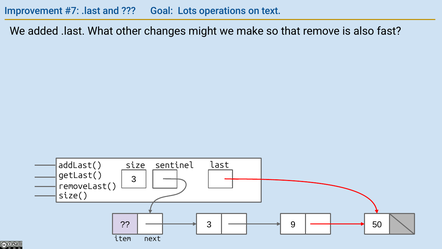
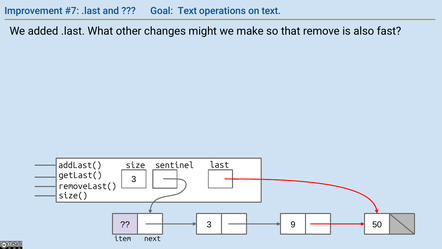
Goal Lots: Lots -> Text
